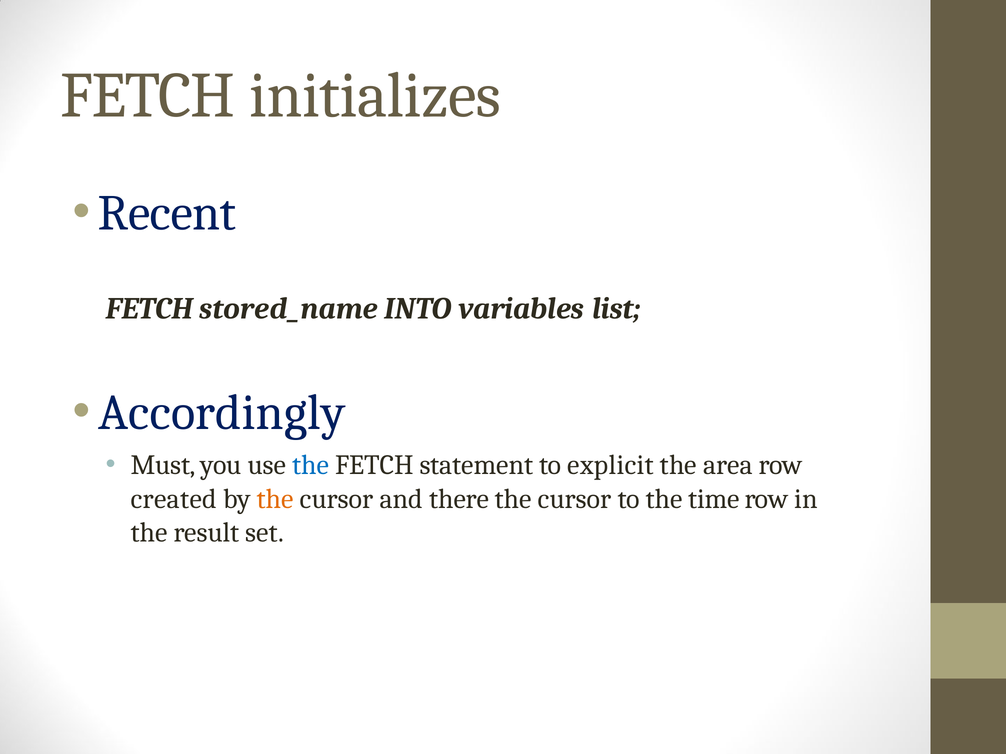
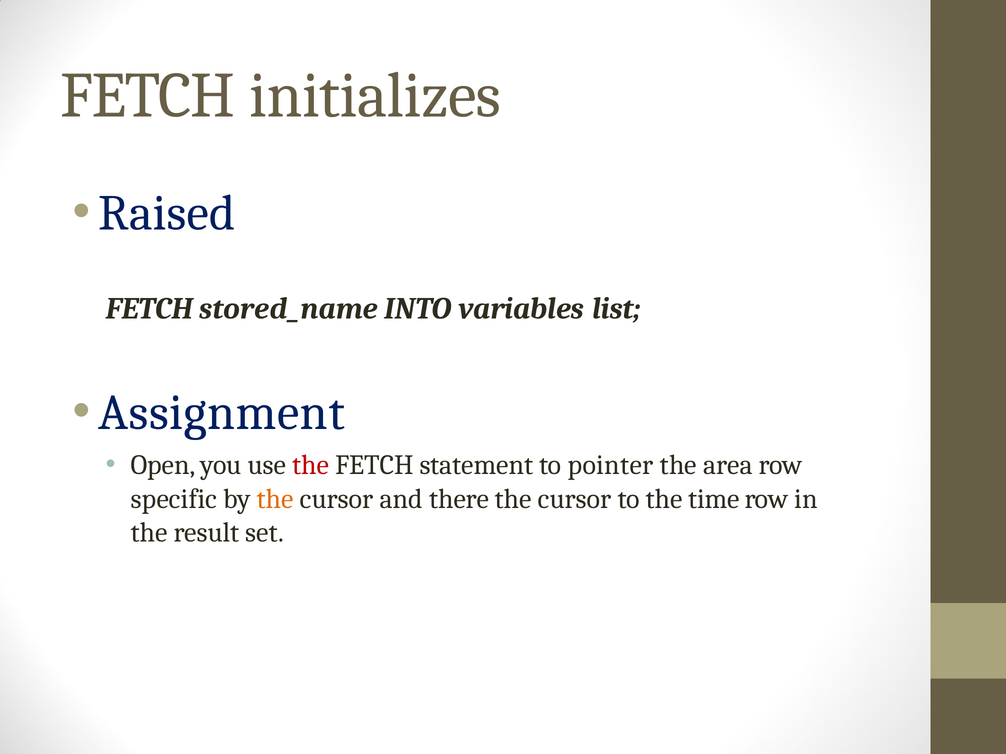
Recent: Recent -> Raised
Accordingly: Accordingly -> Assignment
Must: Must -> Open
the at (311, 466) colour: blue -> red
explicit: explicit -> pointer
created: created -> specific
